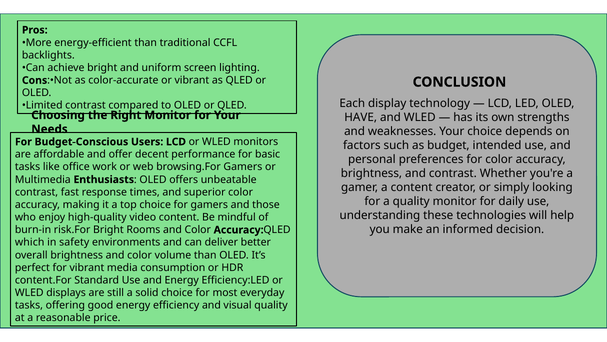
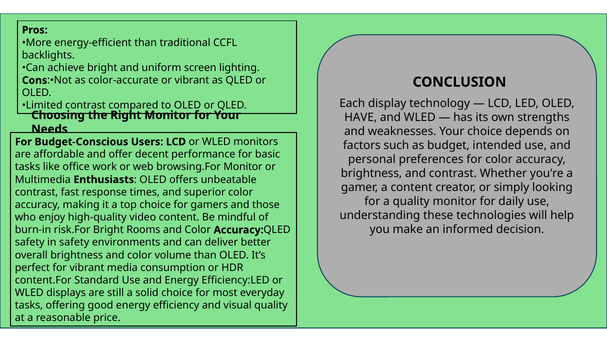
browsing.For Gamers: Gamers -> Monitor
which at (30, 242): which -> safety
